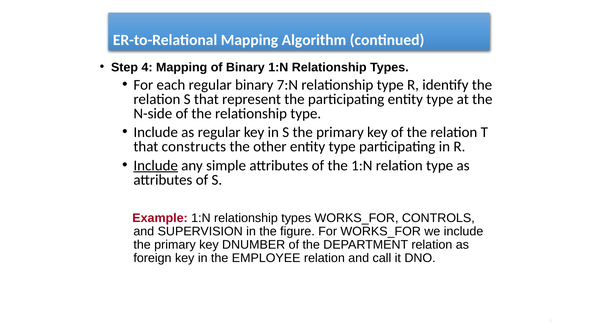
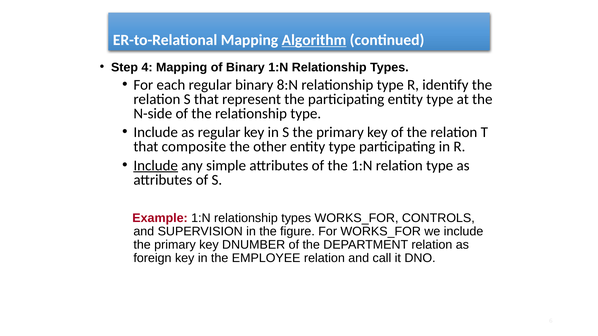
Algorithm underline: none -> present
7:N: 7:N -> 8:N
constructs: constructs -> composite
